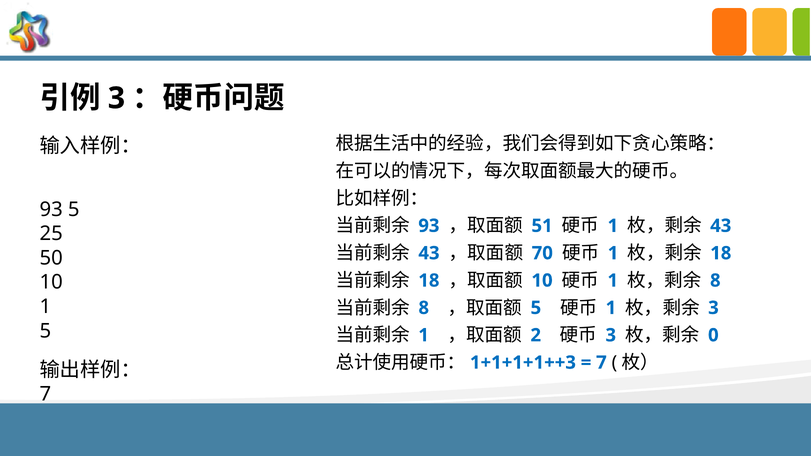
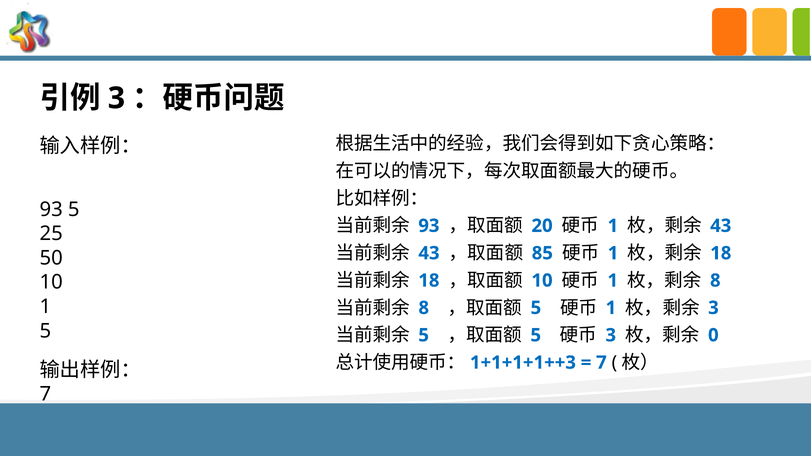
51: 51 -> 20
70: 70 -> 85
1 at (424, 335): 1 -> 5
2 at (536, 335): 2 -> 5
